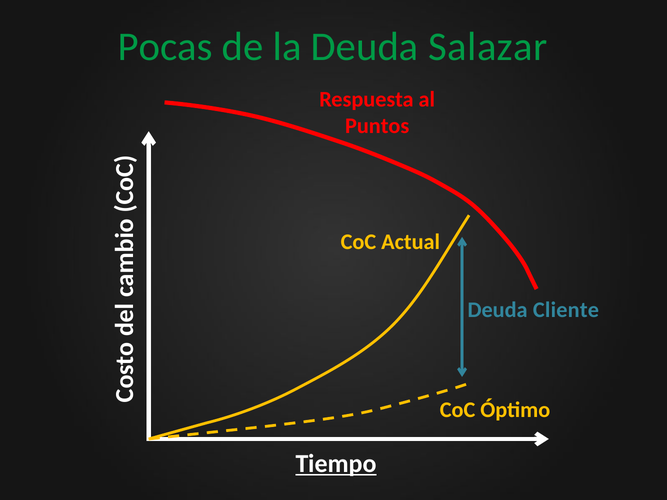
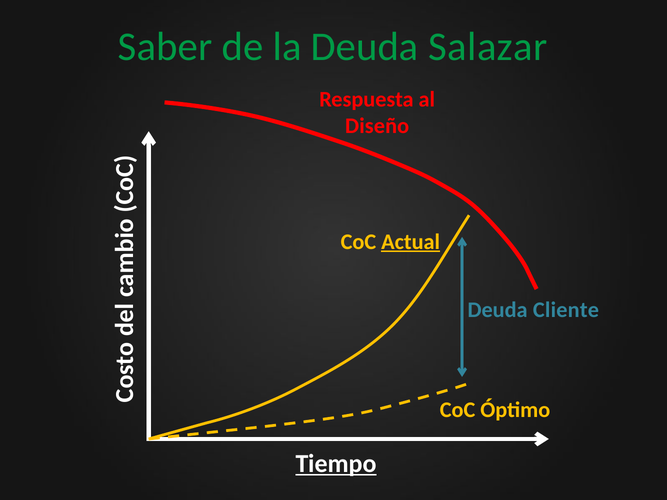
Pocas: Pocas -> Saber
Puntos: Puntos -> Diseño
Actual underline: none -> present
